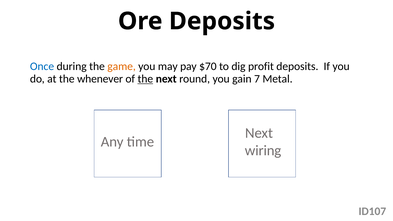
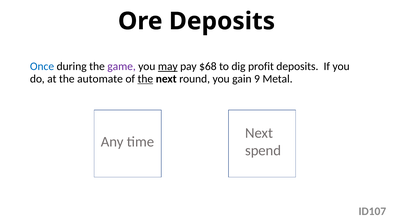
game colour: orange -> purple
may underline: none -> present
$70: $70 -> $68
whenever: whenever -> automate
7: 7 -> 9
wiring: wiring -> spend
